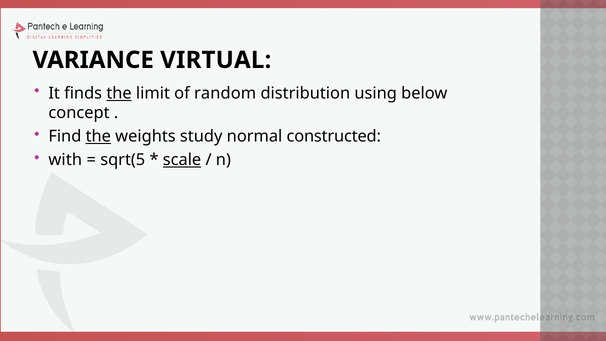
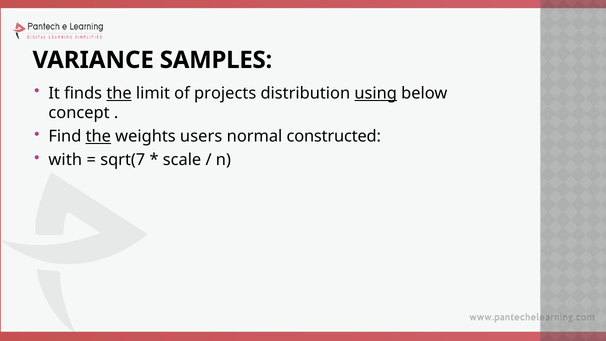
VIRTUAL: VIRTUAL -> SAMPLES
random: random -> projects
using underline: none -> present
study: study -> users
sqrt(5: sqrt(5 -> sqrt(7
scale underline: present -> none
